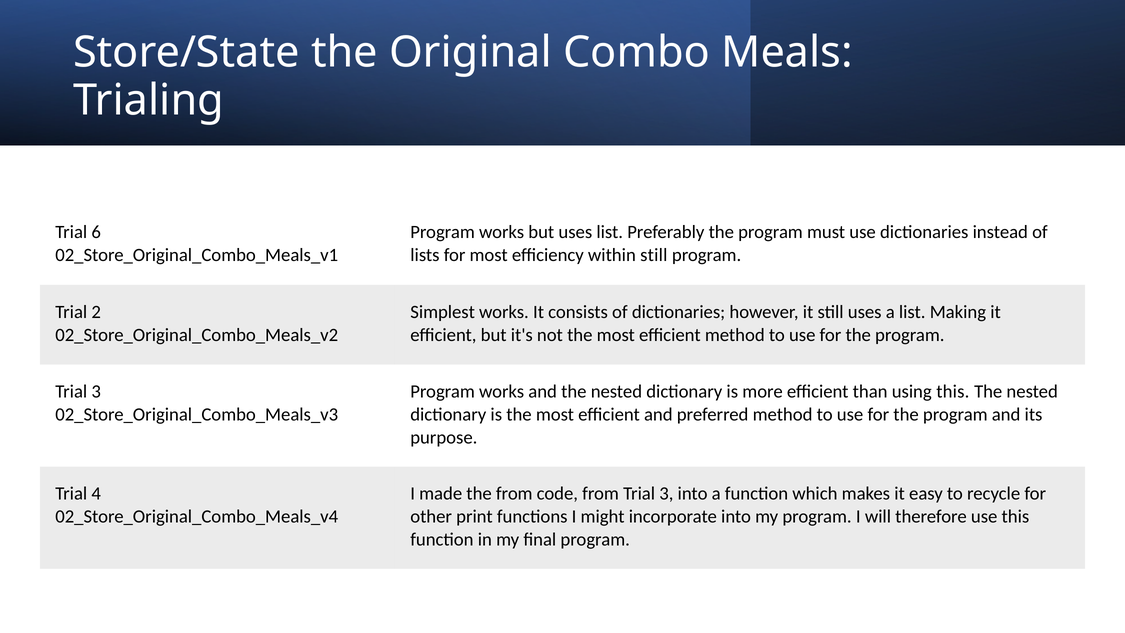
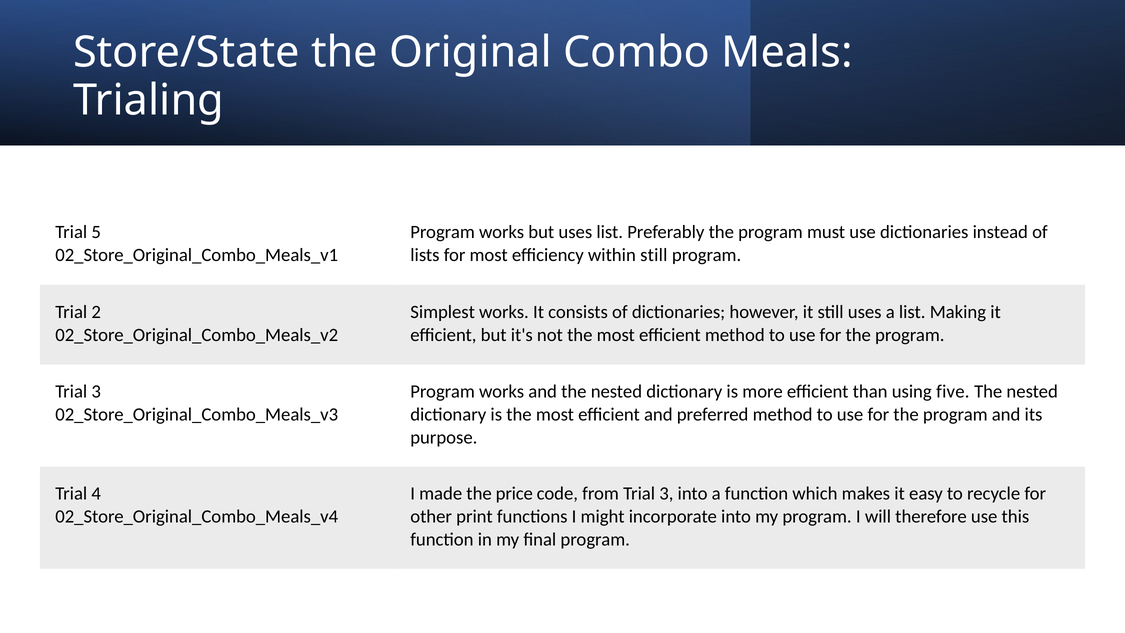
6: 6 -> 5
using this: this -> five
the from: from -> price
